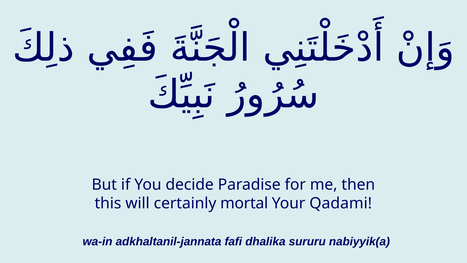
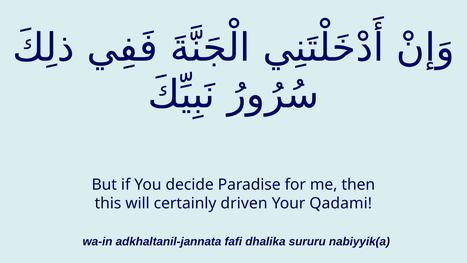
mortal: mortal -> driven
